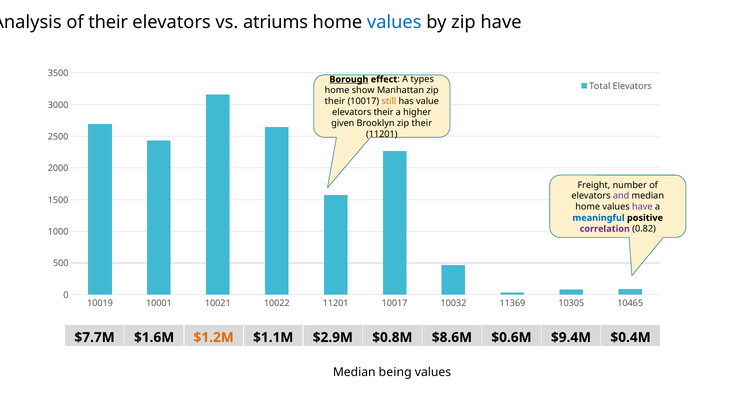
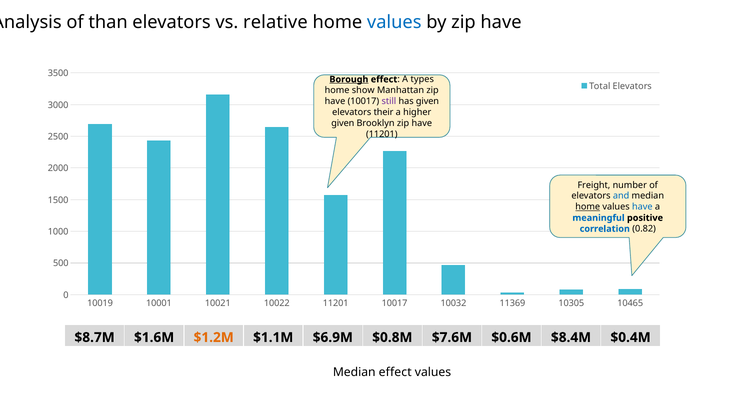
of their: their -> than
atriums: atriums -> relative
their at (335, 101): their -> have
still colour: orange -> purple
has value: value -> given
Brooklyn zip their: their -> have
and colour: purple -> blue
home at (588, 207) underline: none -> present
have at (642, 207) colour: purple -> blue
correlation colour: purple -> blue
$7.7M: $7.7M -> $8.7M
$2.9M: $2.9M -> $6.9M
$8.6M: $8.6M -> $7.6M
$9.4M: $9.4M -> $8.4M
Median being: being -> effect
